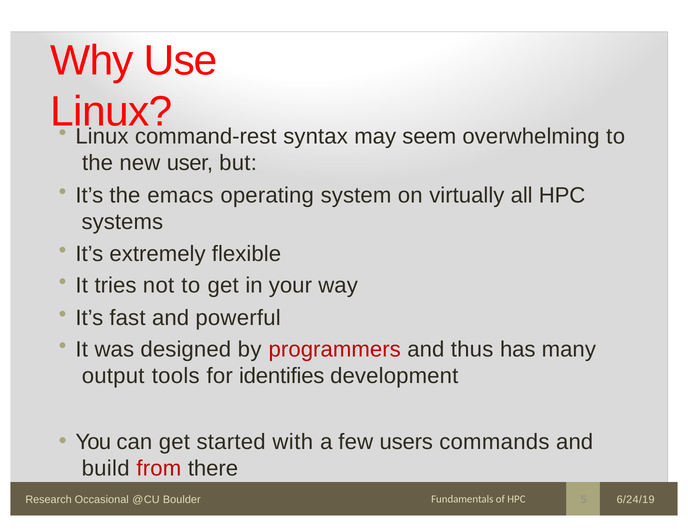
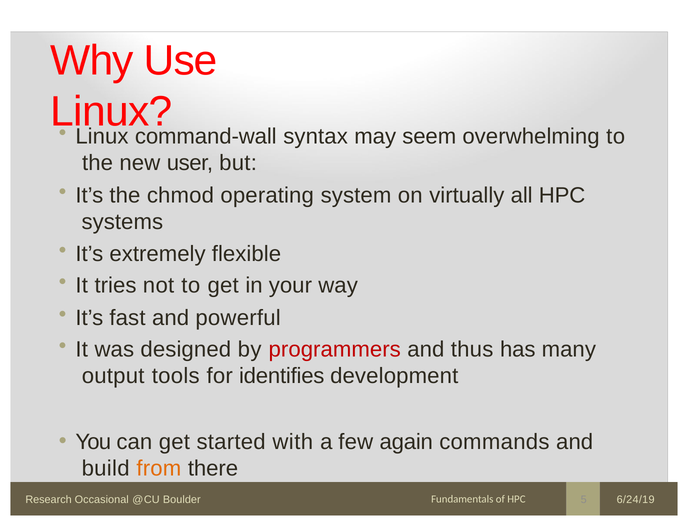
command-rest: command-rest -> command-wall
emacs: emacs -> chmod
users: users -> again
from colour: red -> orange
